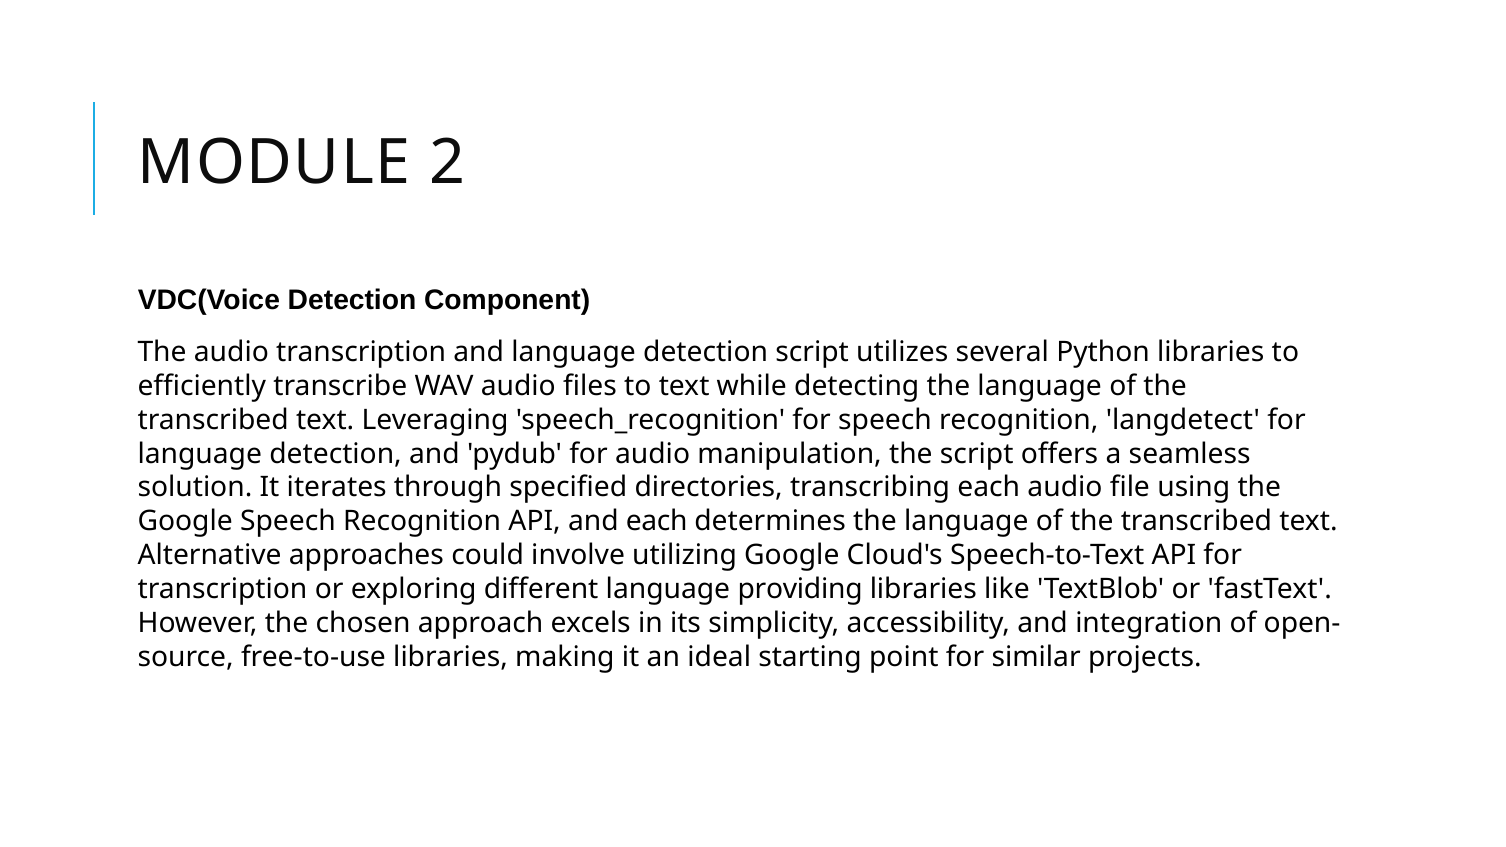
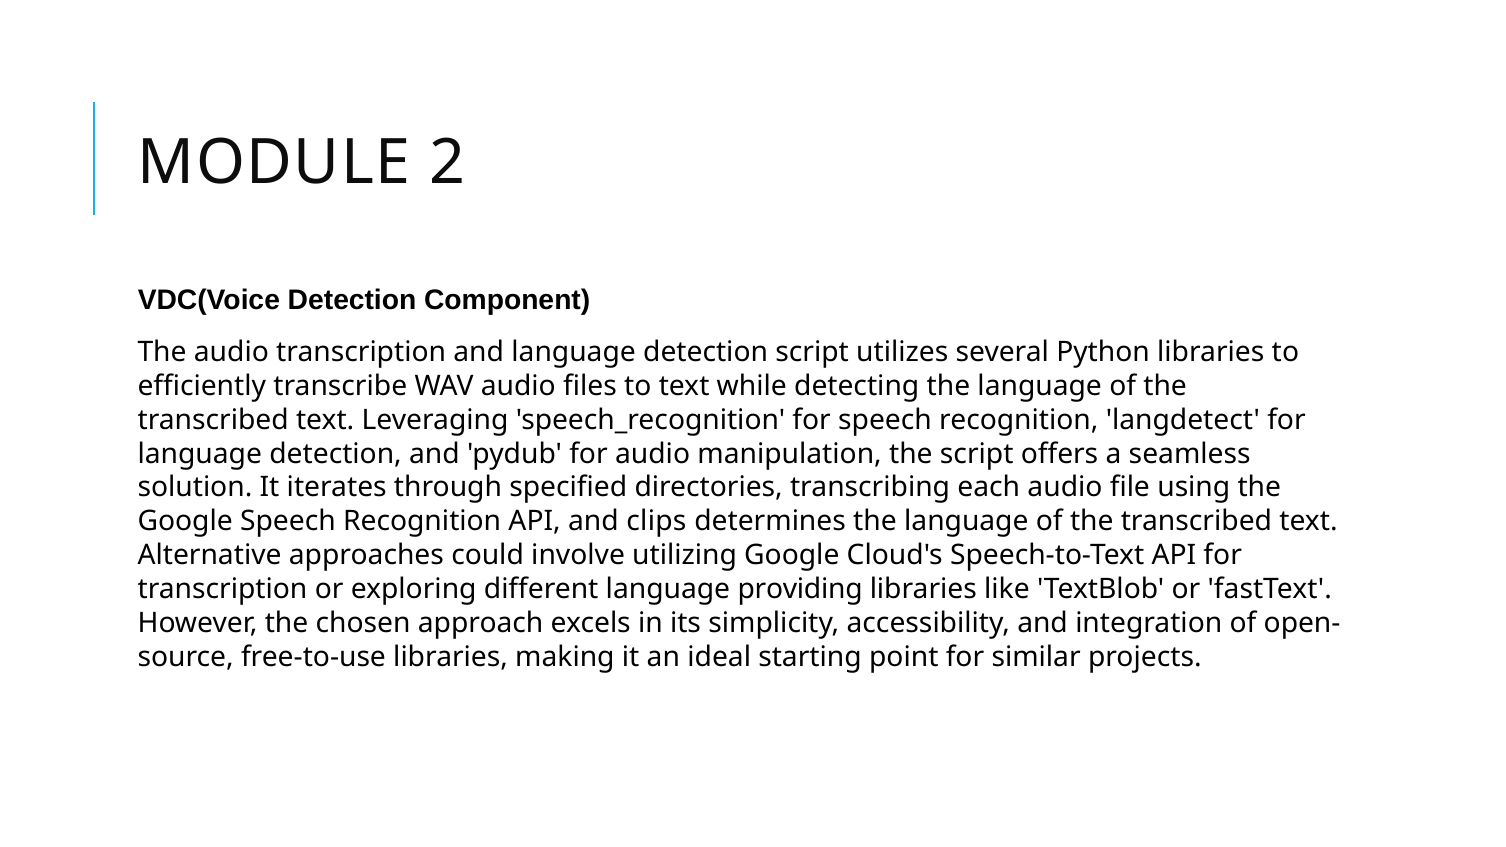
and each: each -> clips
